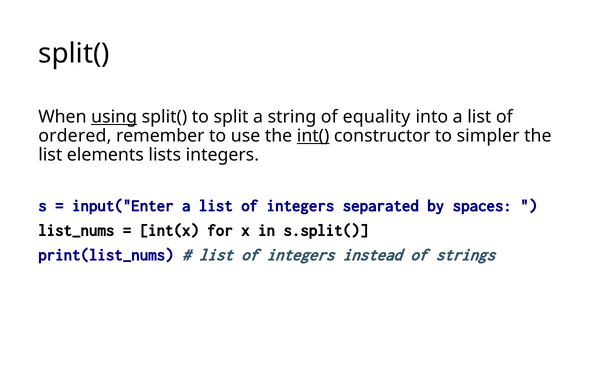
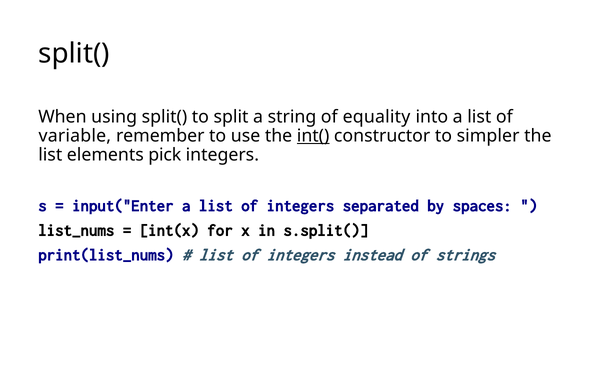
using underline: present -> none
ordered: ordered -> variable
lists: lists -> pick
